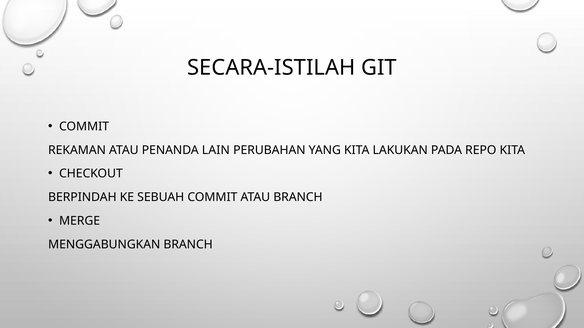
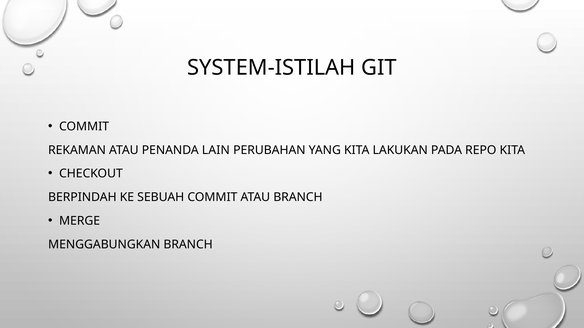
SECARA-ISTILAH: SECARA-ISTILAH -> SYSTEM-ISTILAH
